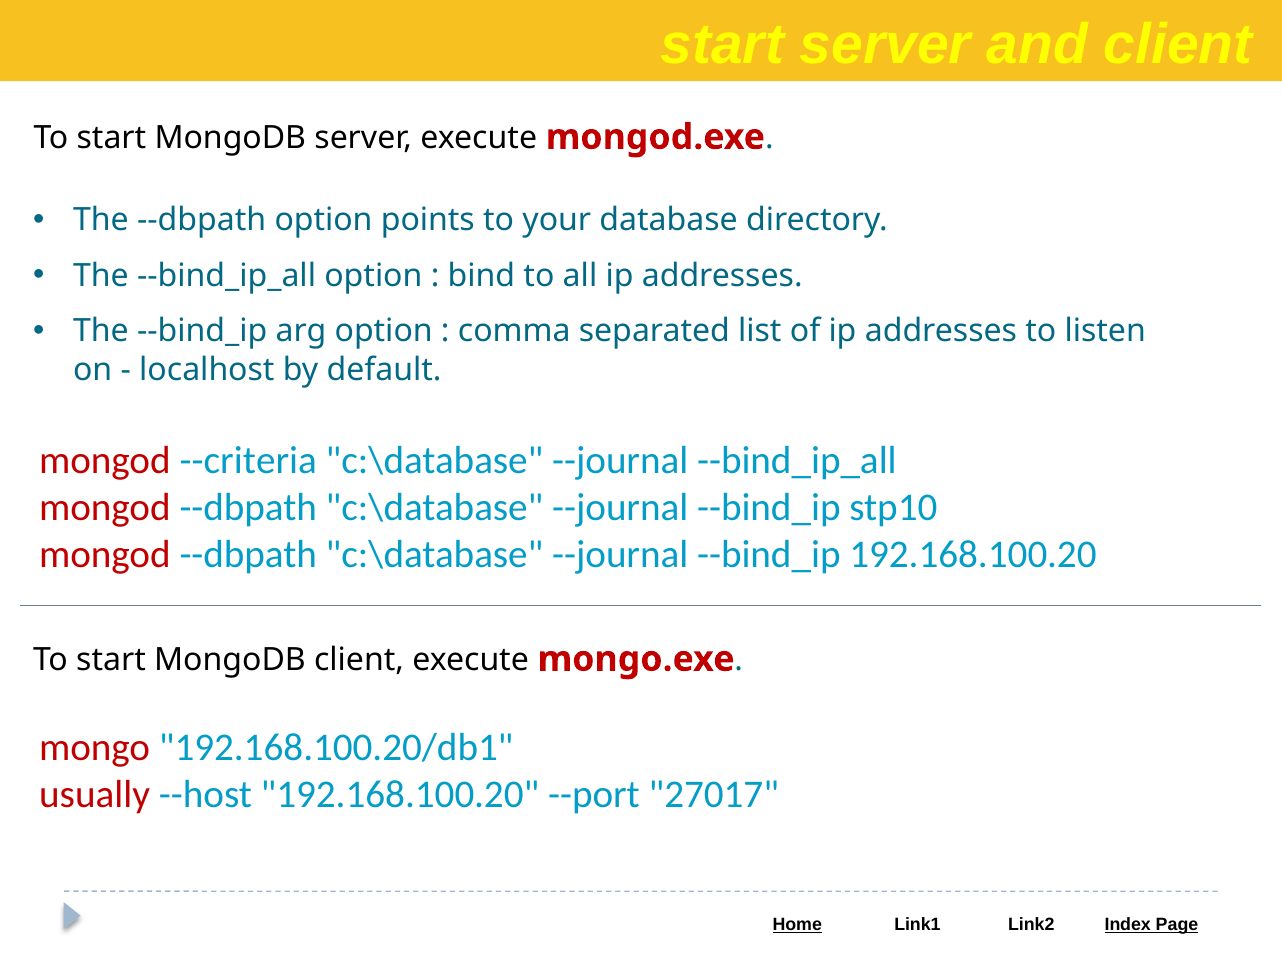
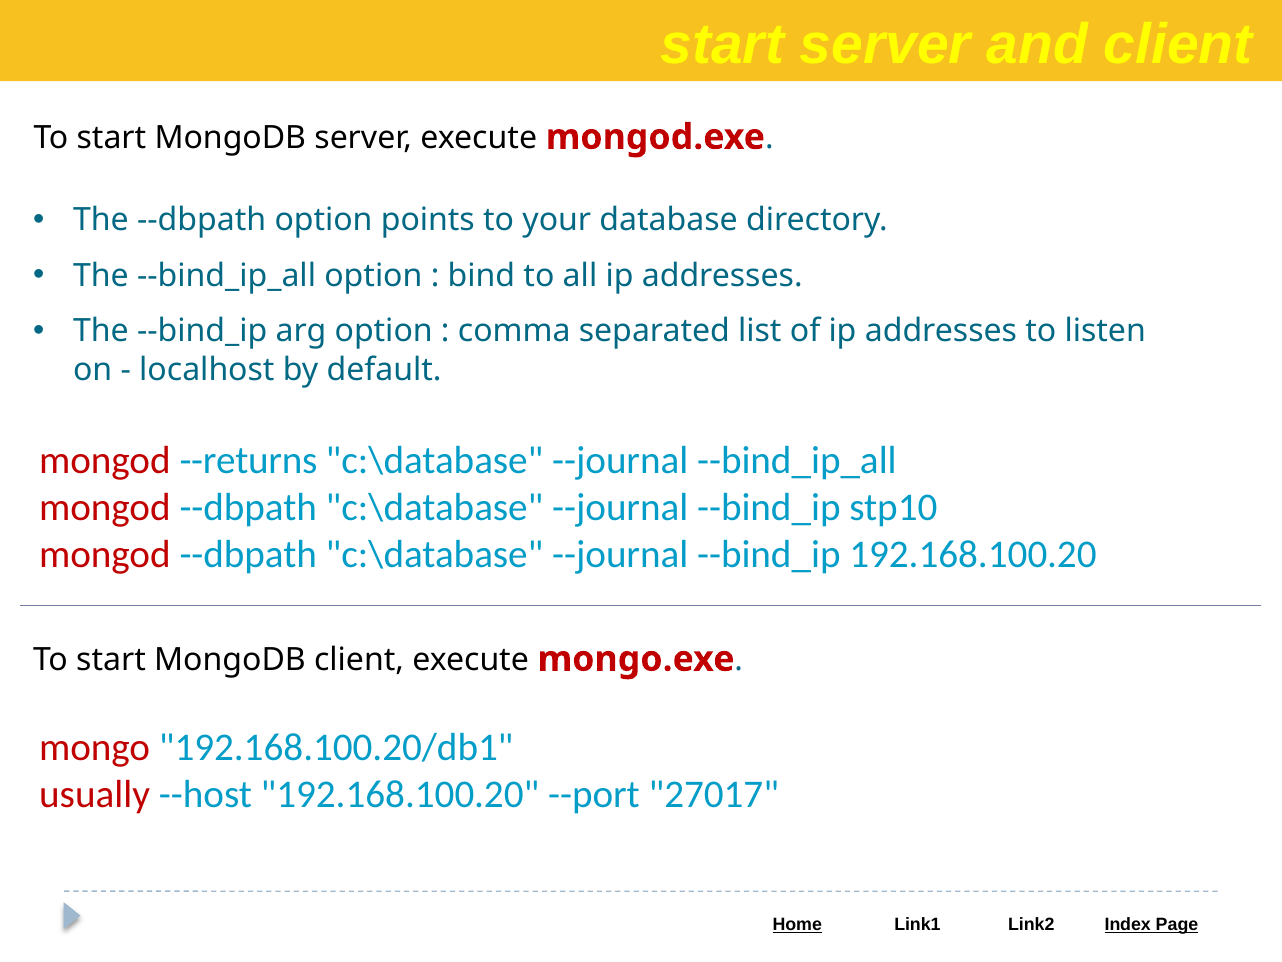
--criteria: --criteria -> --returns
